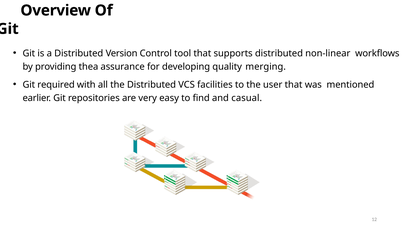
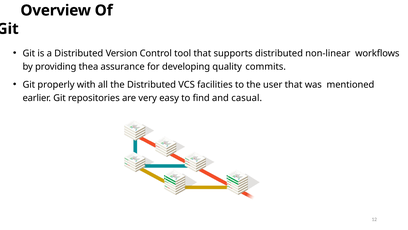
merging: merging -> commits
required: required -> properly
